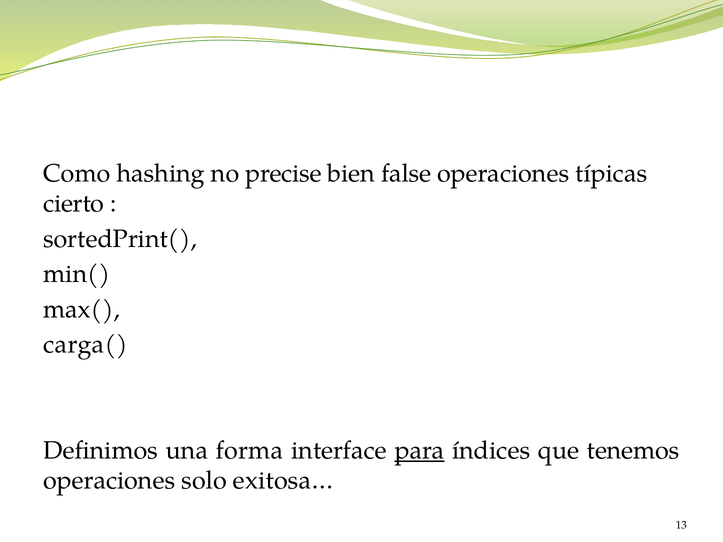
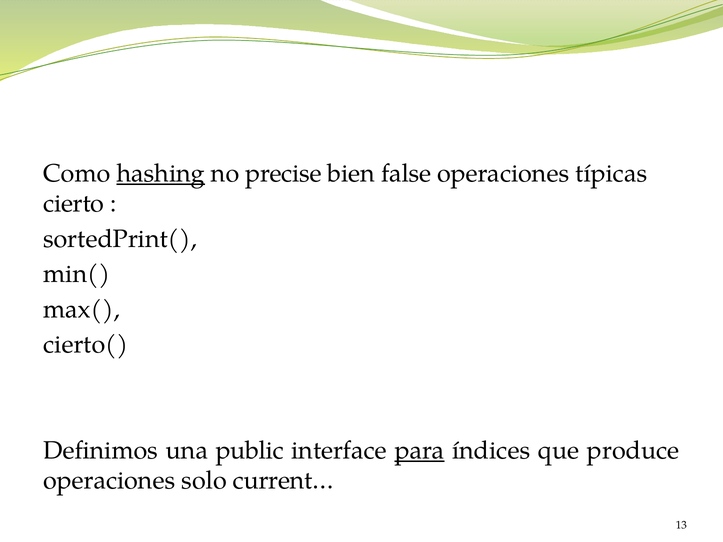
hashing underline: none -> present
carga(: carga( -> cierto(
forma: forma -> public
tenemos: tenemos -> produce
exitosa…: exitosa… -> current…
